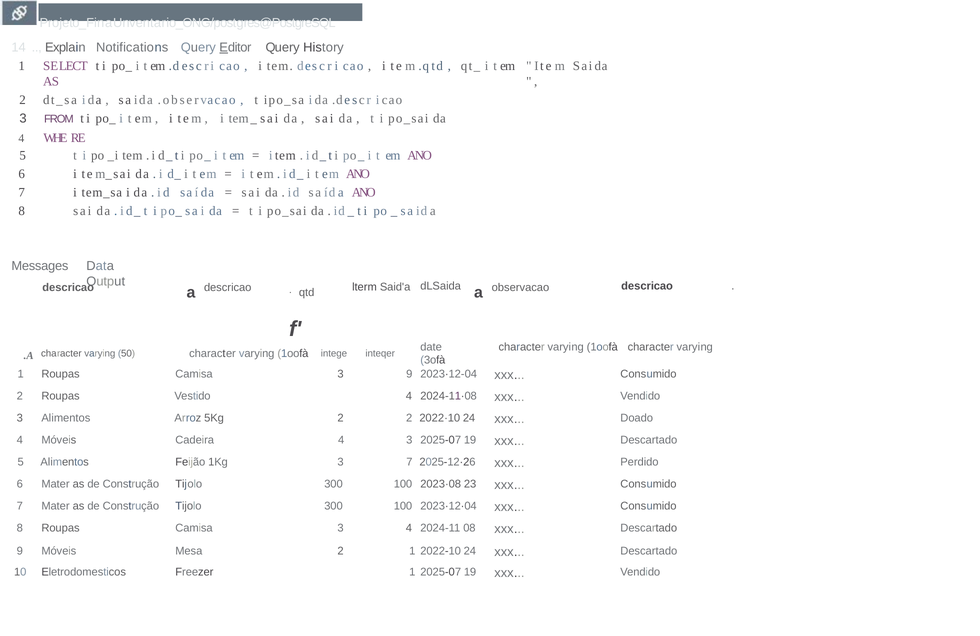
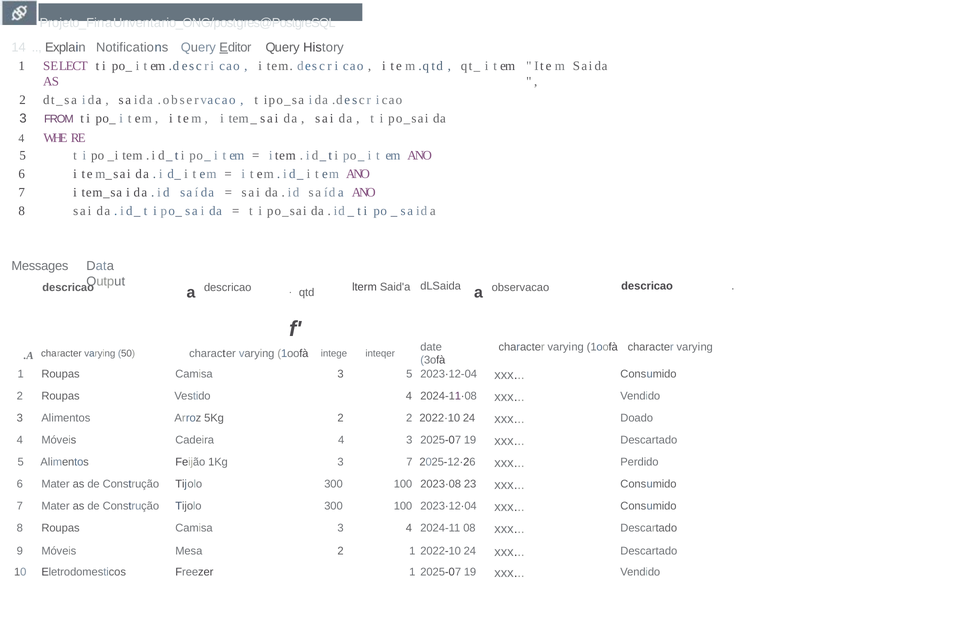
3 9: 9 -> 5
